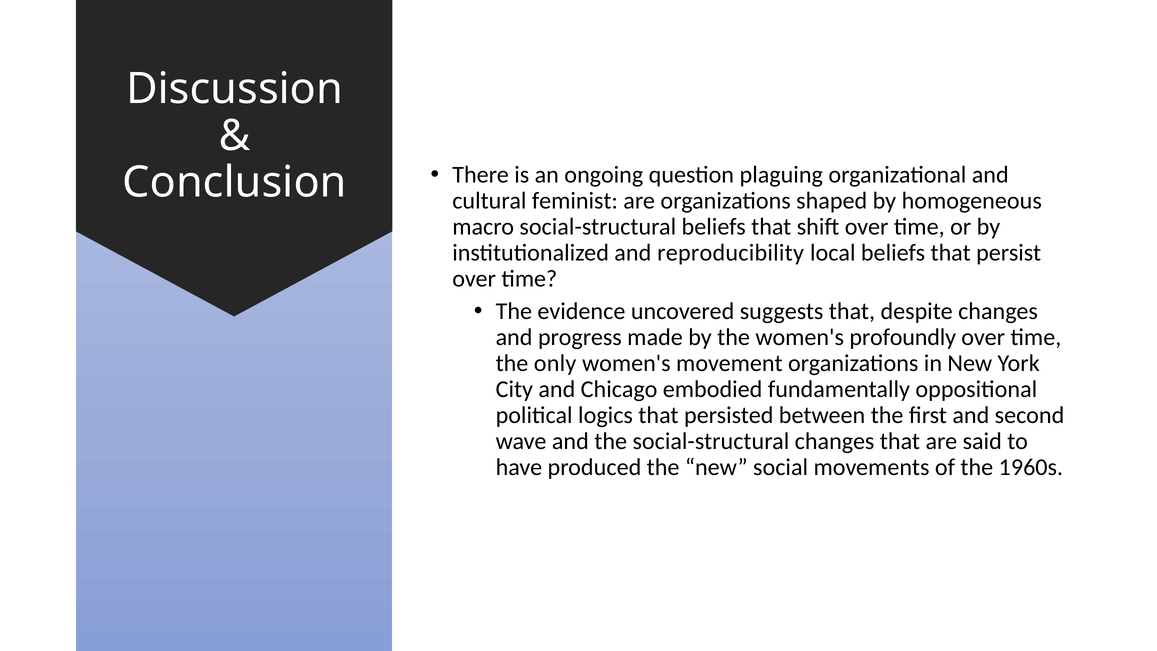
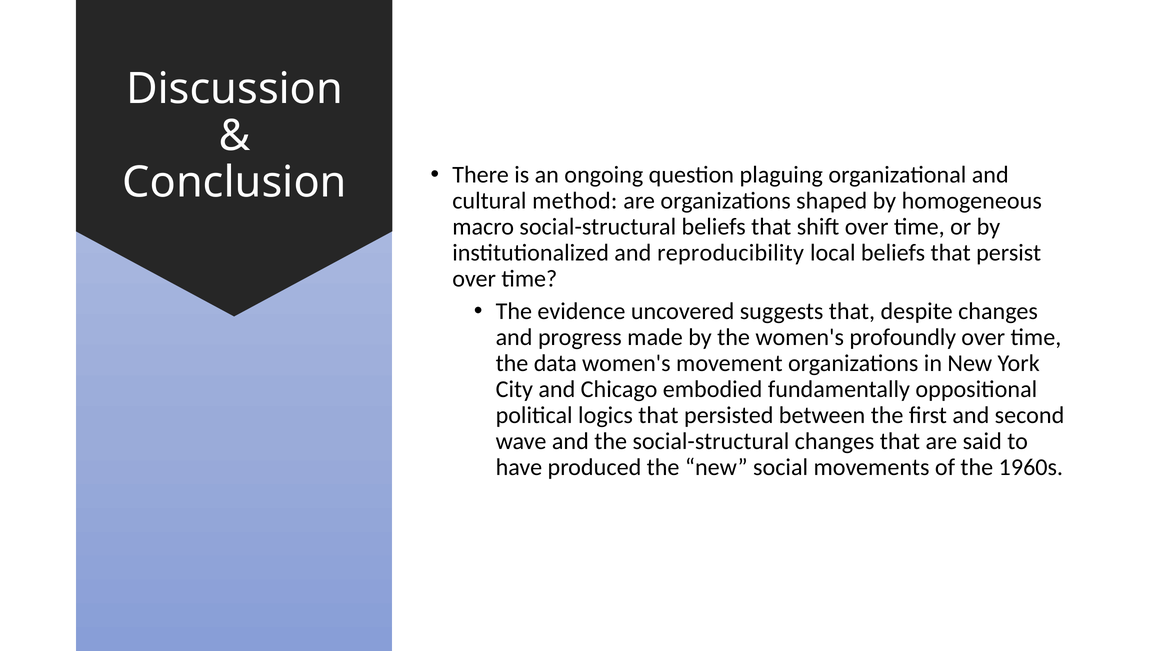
feminist: feminist -> method
only: only -> data
